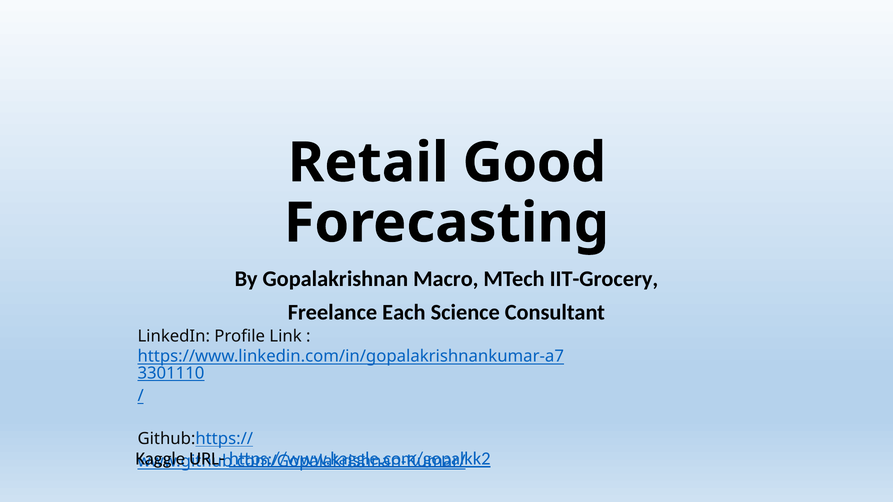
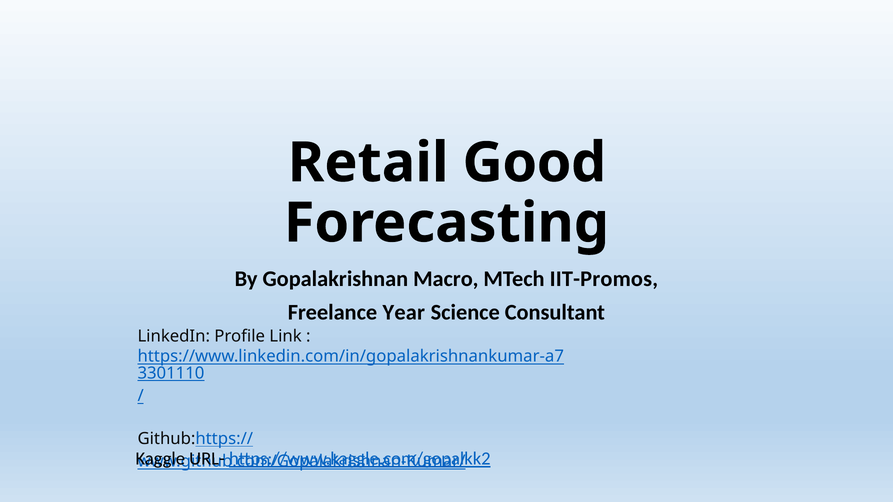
IIT-Grocery: IIT-Grocery -> IIT-Promos
Each: Each -> Year
